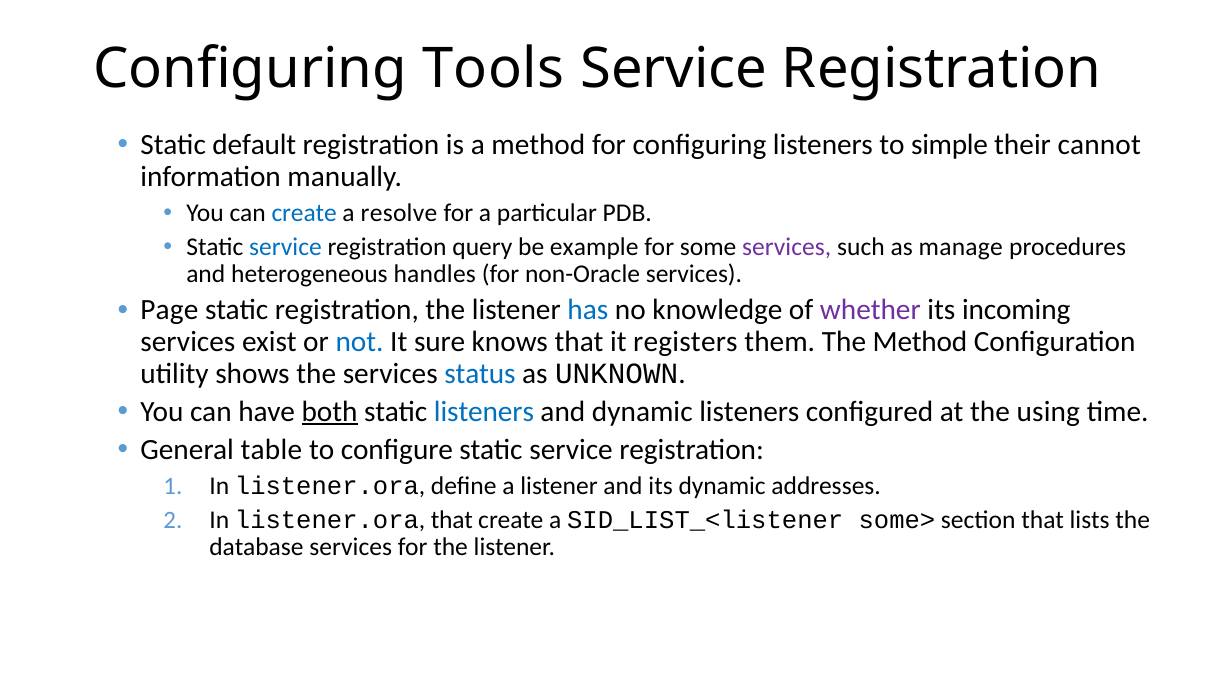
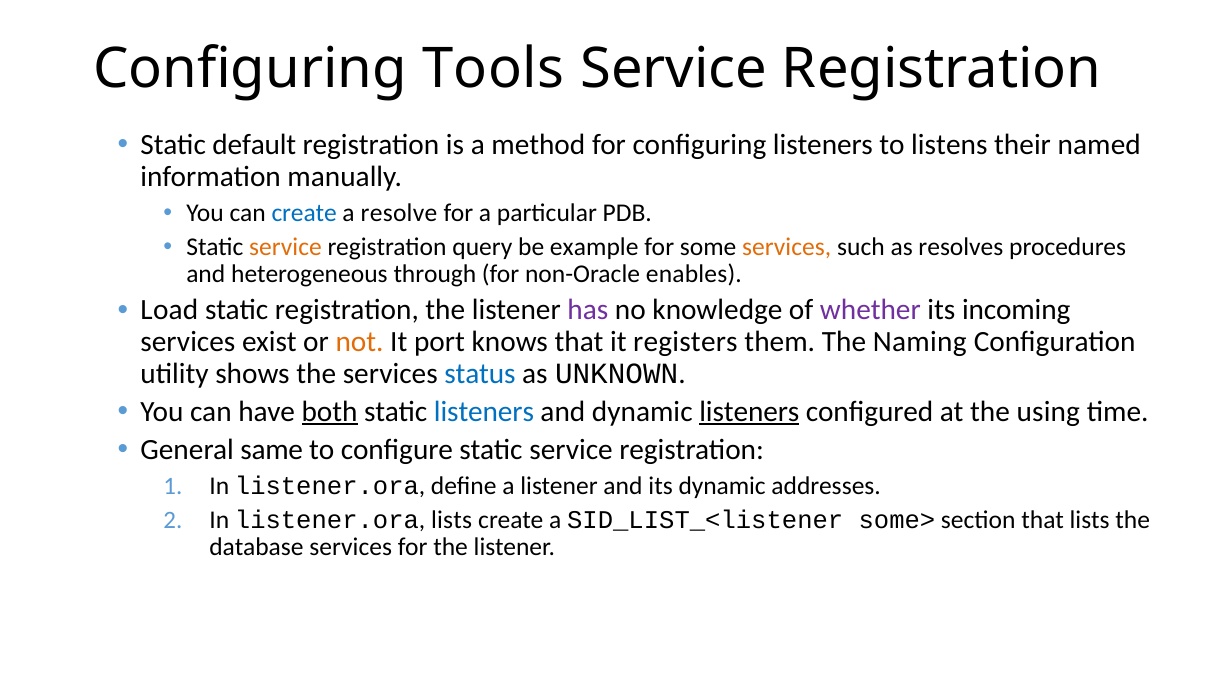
simple: simple -> listens
cannot: cannot -> named
service at (285, 247) colour: blue -> orange
services at (787, 247) colour: purple -> orange
manage: manage -> resolves
handles: handles -> through
non-Oracle services: services -> enables
Page: Page -> Load
has colour: blue -> purple
not colour: blue -> orange
sure: sure -> port
The Method: Method -> Naming
listeners at (749, 411) underline: none -> present
table: table -> same
listener.ora that: that -> lists
